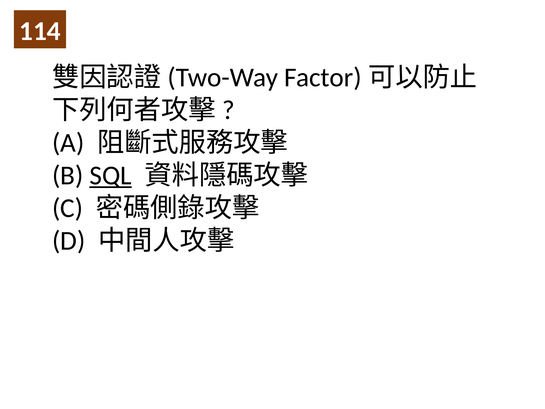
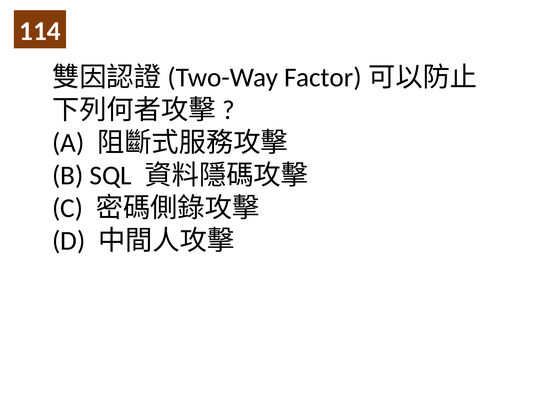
SQL underline: present -> none
